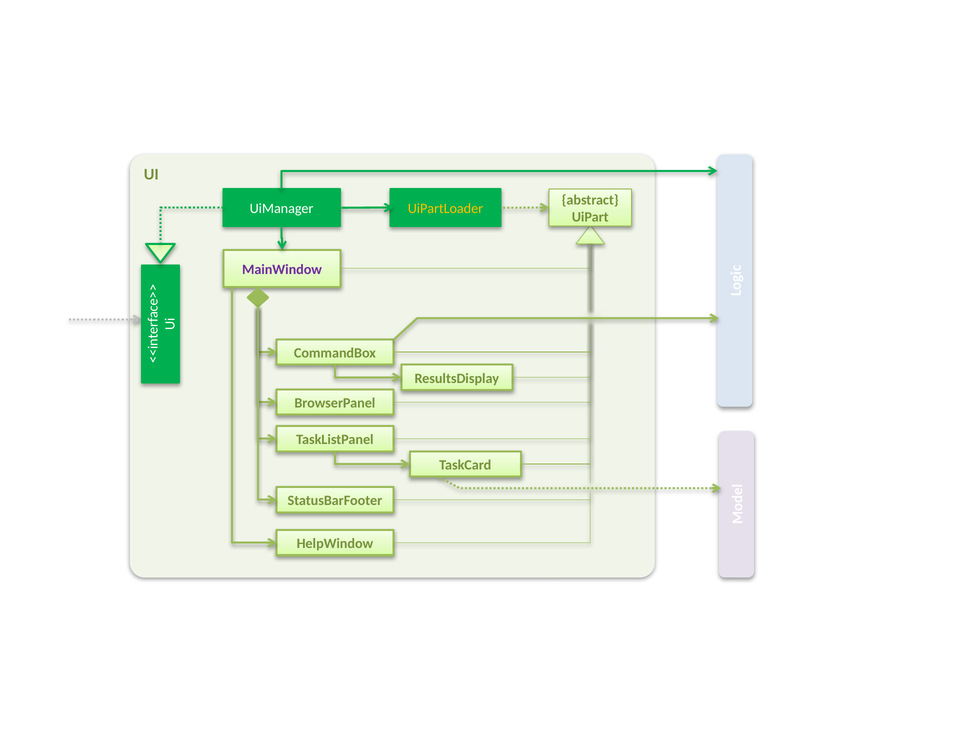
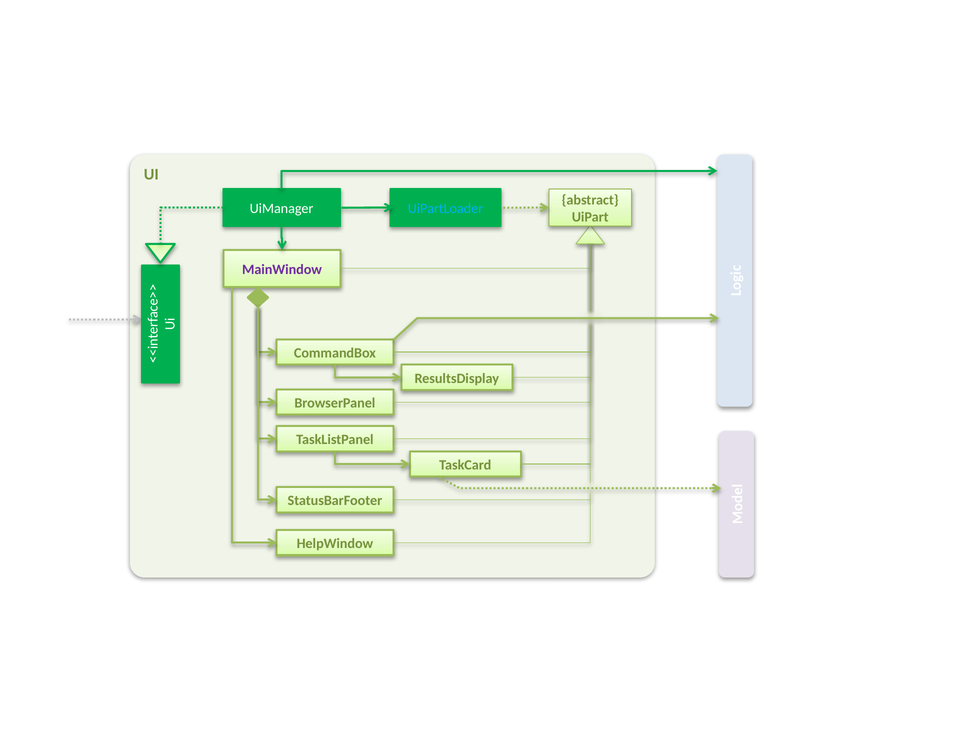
UiPartLoader colour: yellow -> light blue
